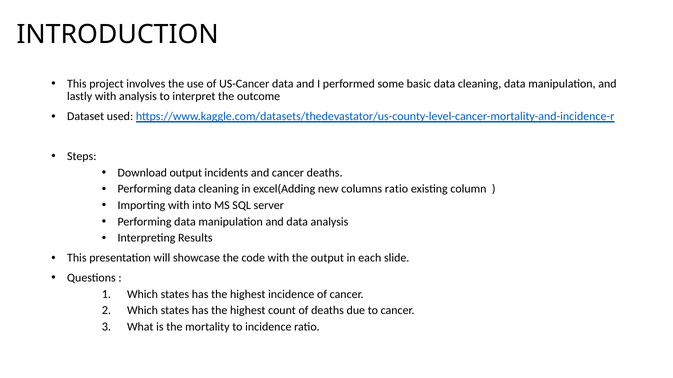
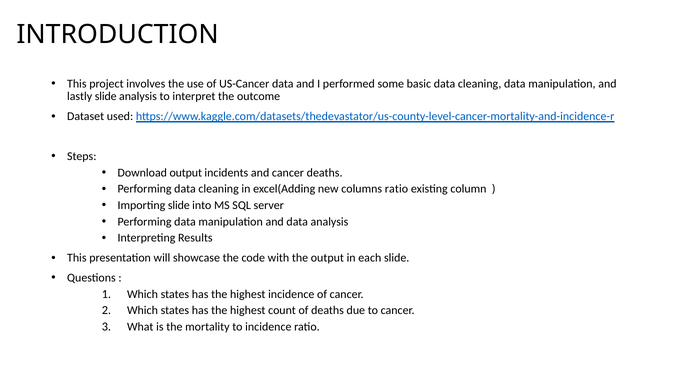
lastly with: with -> slide
Importing with: with -> slide
